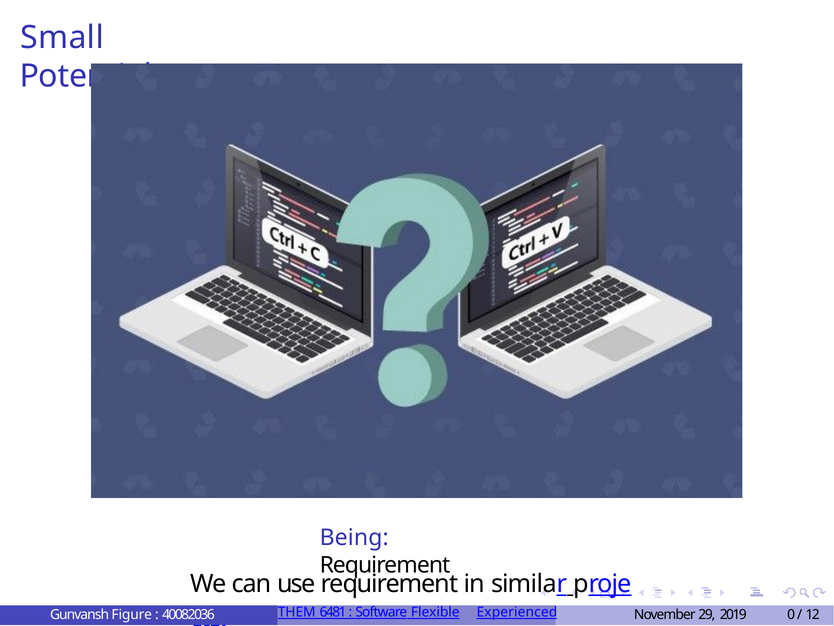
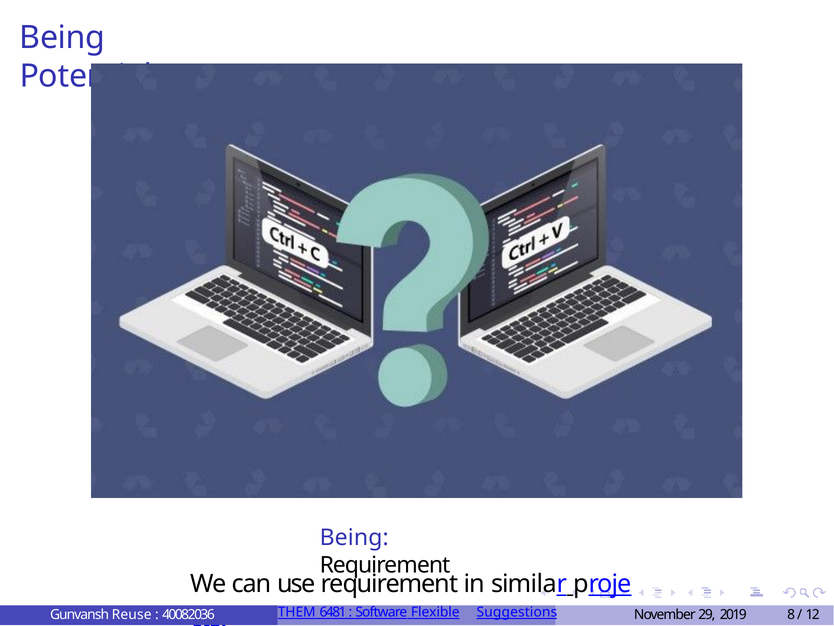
Small at (62, 38): Small -> Being
Figure: Figure -> Reuse
0: 0 -> 8
Experienced: Experienced -> Suggestions
